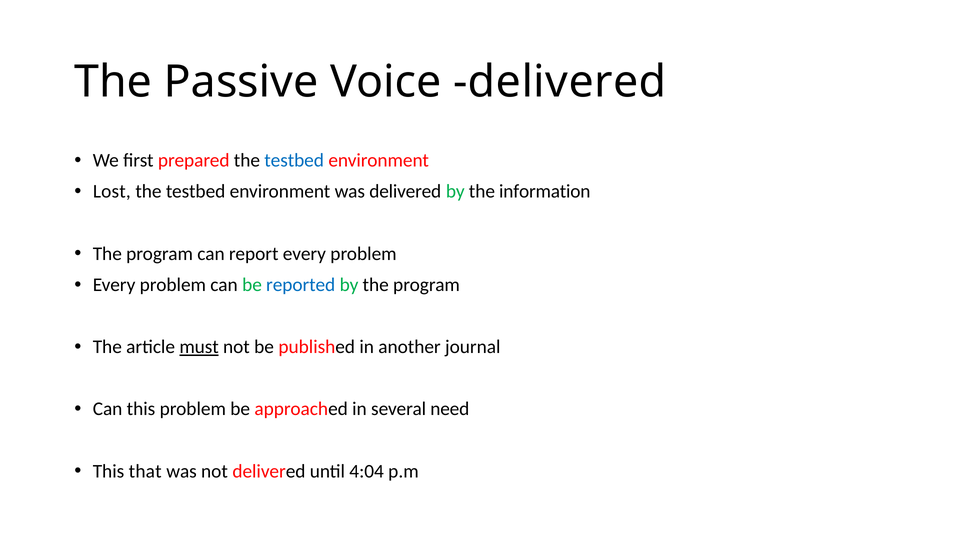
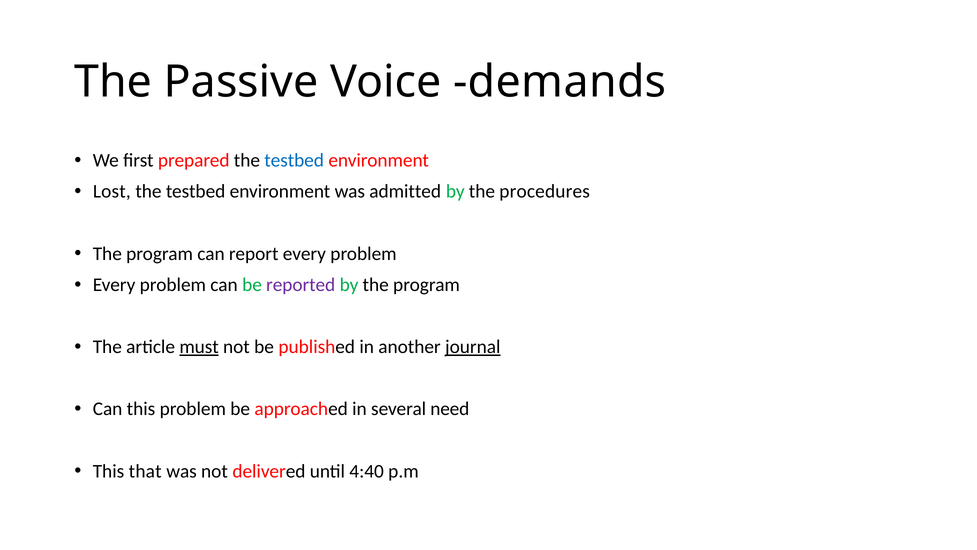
Voice delivered: delivered -> demands
was delivered: delivered -> admitted
information: information -> procedures
reported colour: blue -> purple
journal underline: none -> present
4:04: 4:04 -> 4:40
